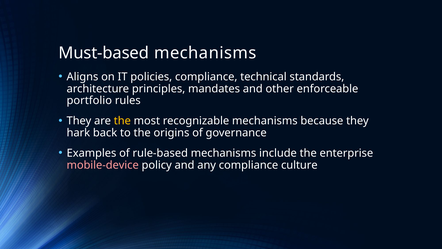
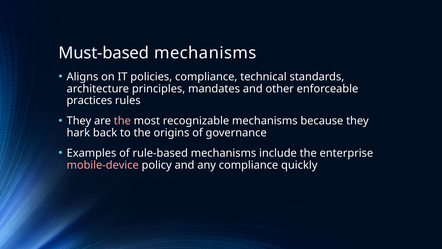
portfolio: portfolio -> practices
the at (122, 121) colour: yellow -> pink
culture: culture -> quickly
